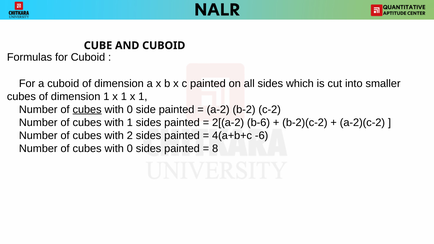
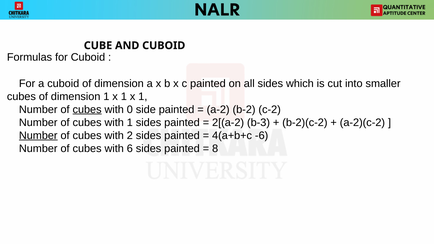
b-6: b-6 -> b-3
Number at (38, 136) underline: none -> present
0 at (130, 149): 0 -> 6
